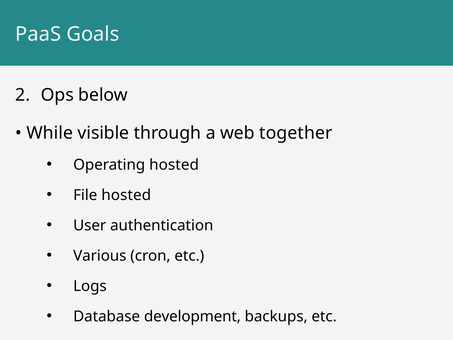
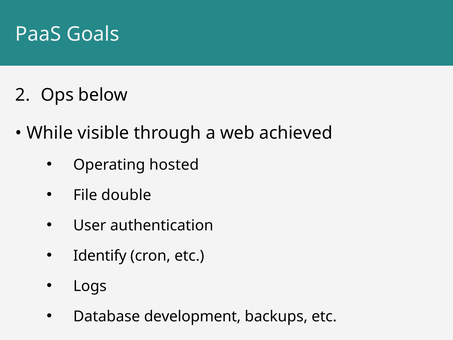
together: together -> achieved
File hosted: hosted -> double
Various: Various -> Identify
